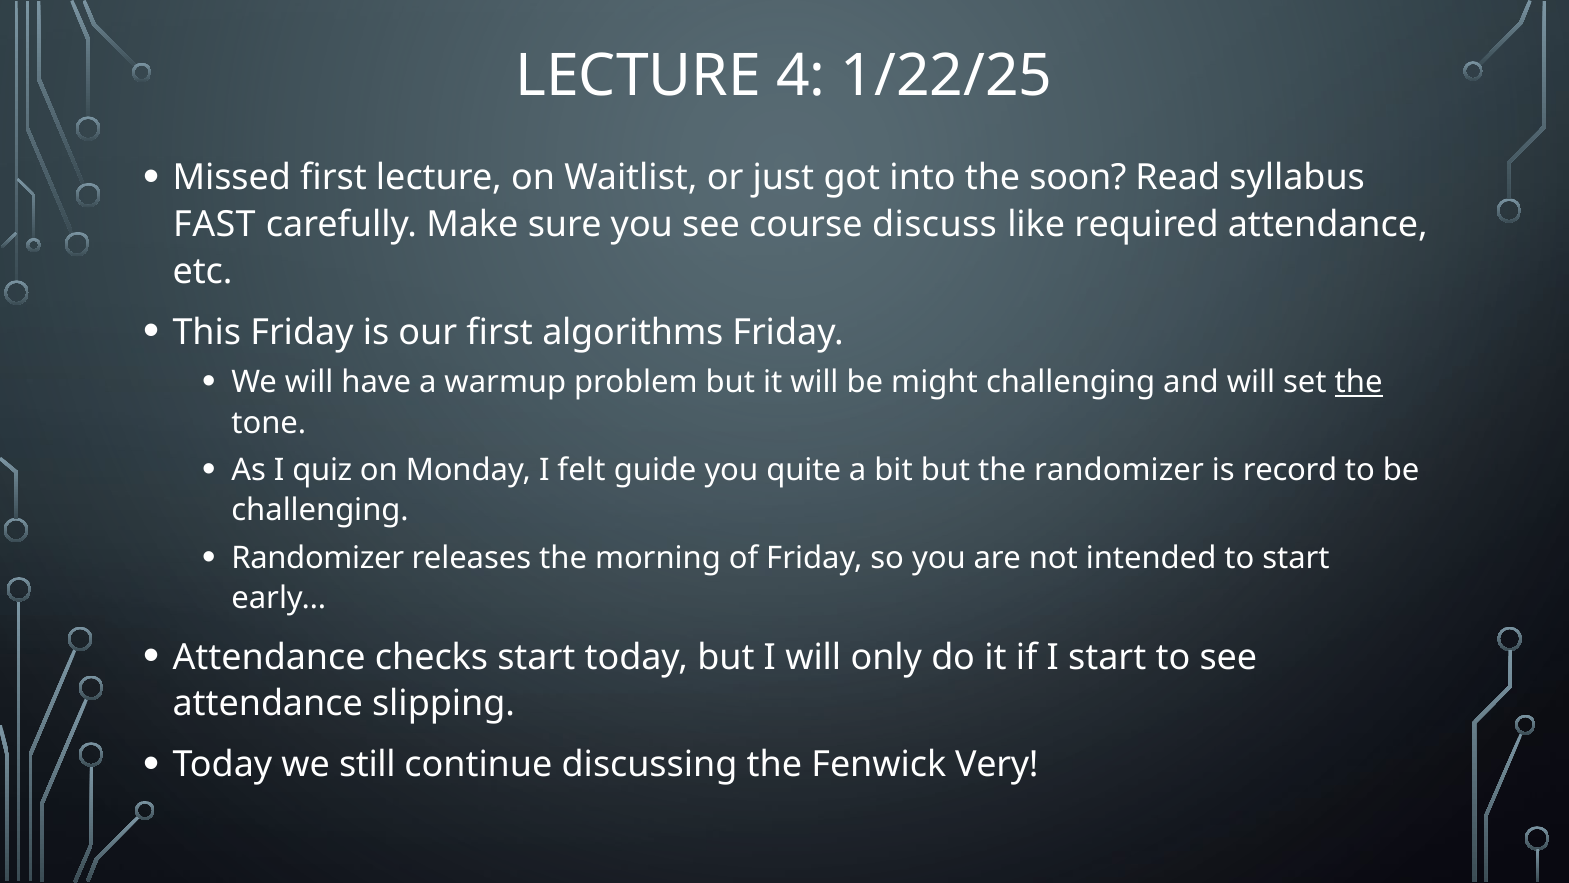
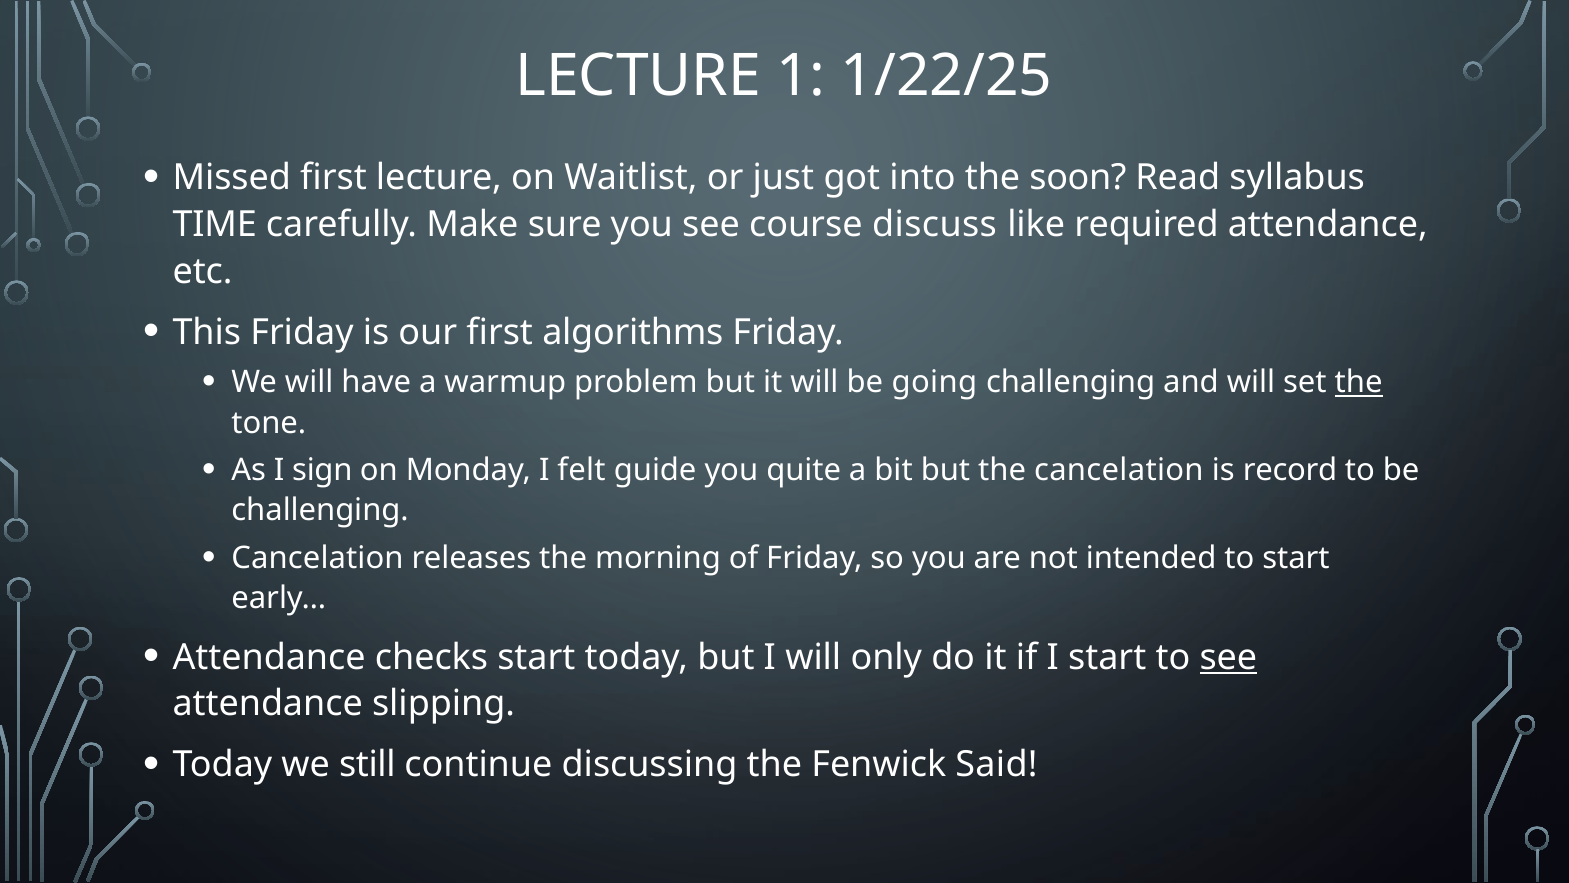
4: 4 -> 1
FAST: FAST -> TIME
might: might -> going
quiz: quiz -> sign
the randomizer: randomizer -> cancelation
Randomizer at (318, 558): Randomizer -> Cancelation
see at (1228, 657) underline: none -> present
Very: Very -> Said
